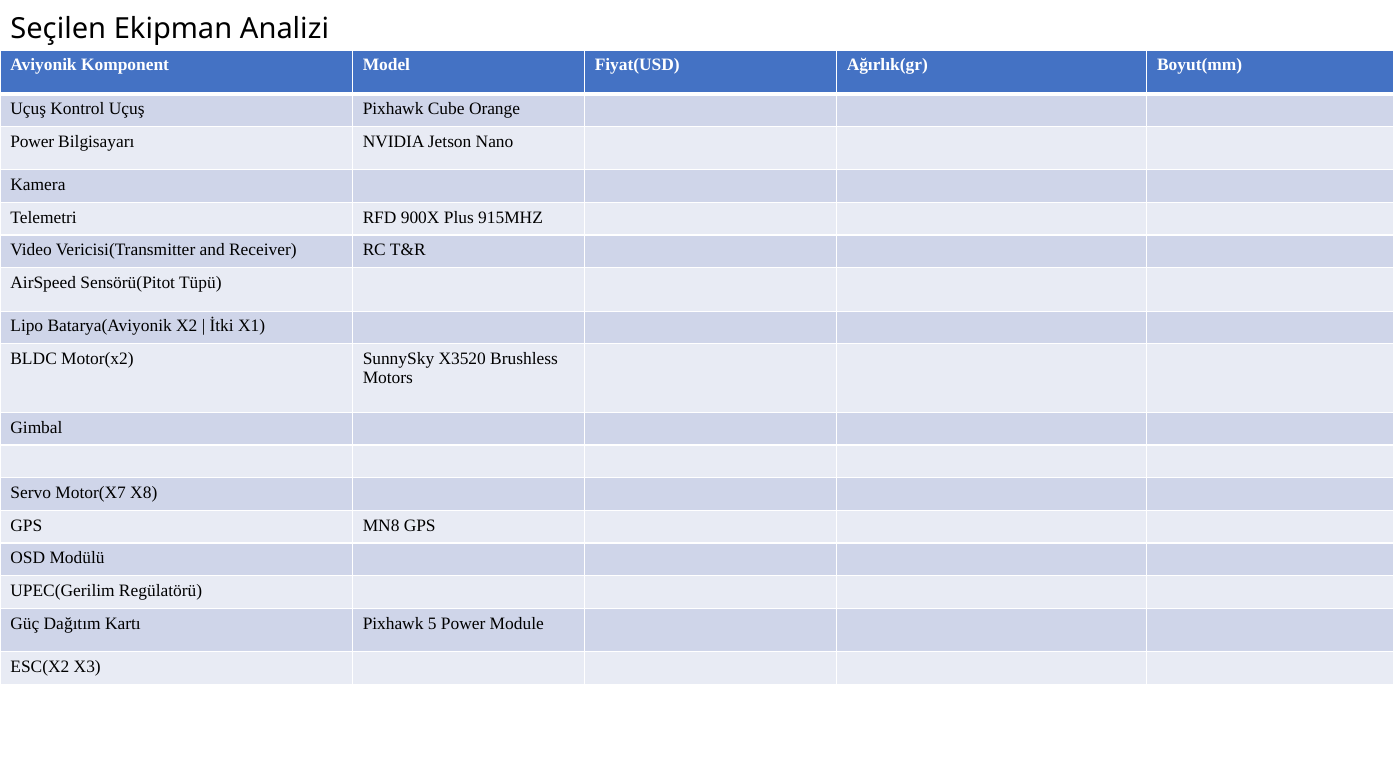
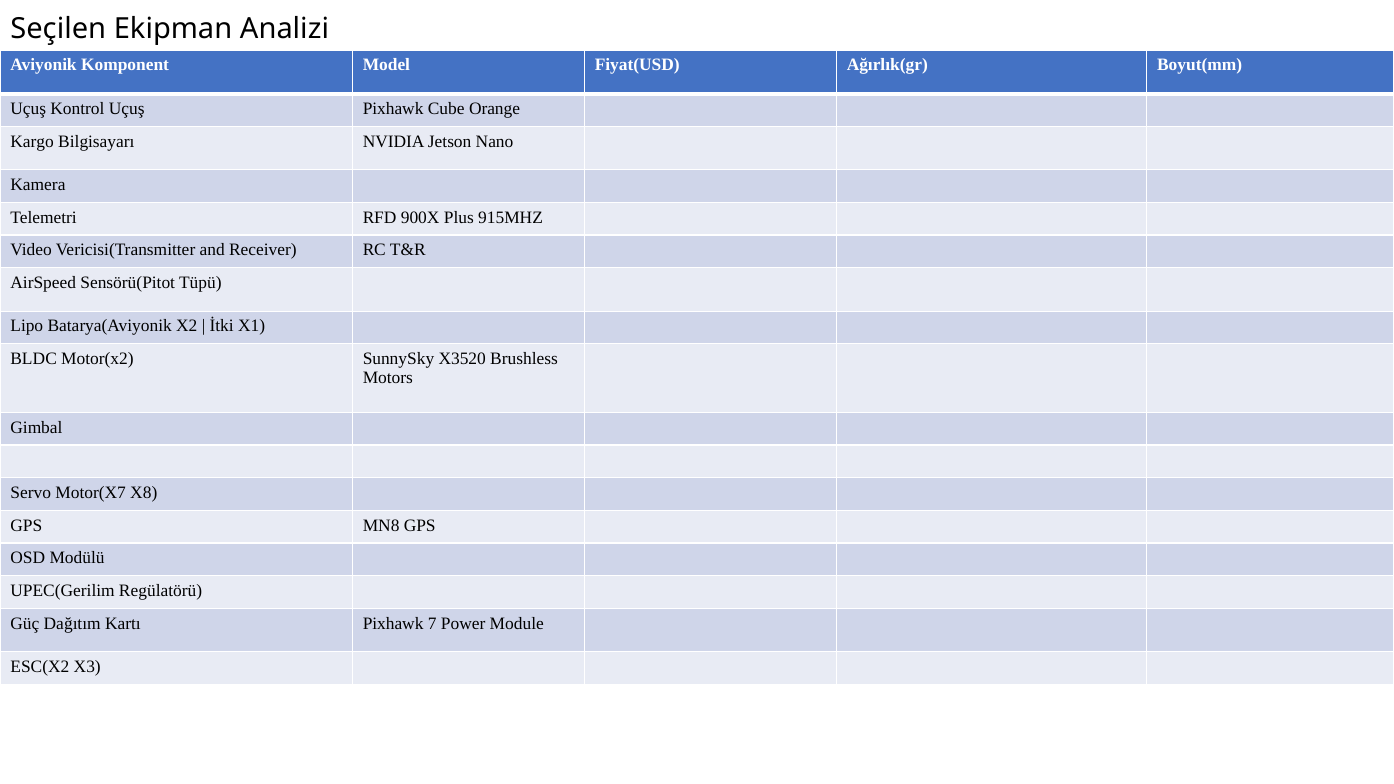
Power at (32, 141): Power -> Kargo
5: 5 -> 7
